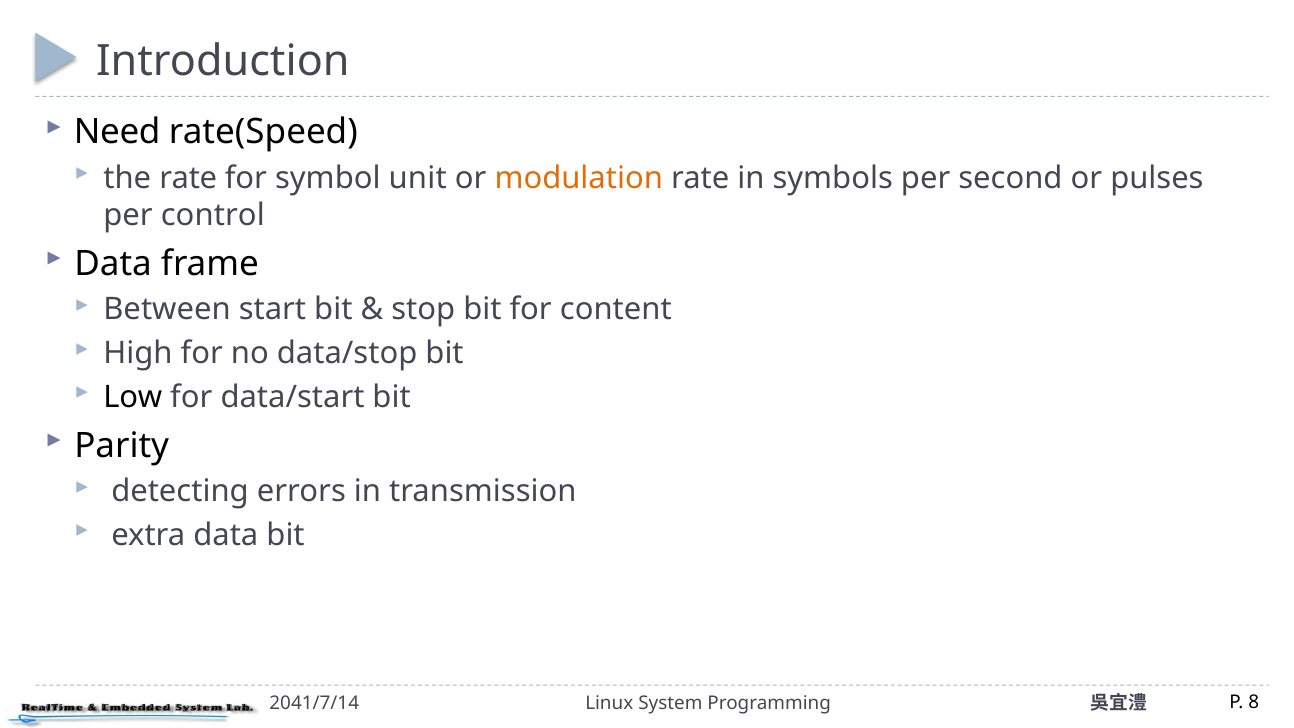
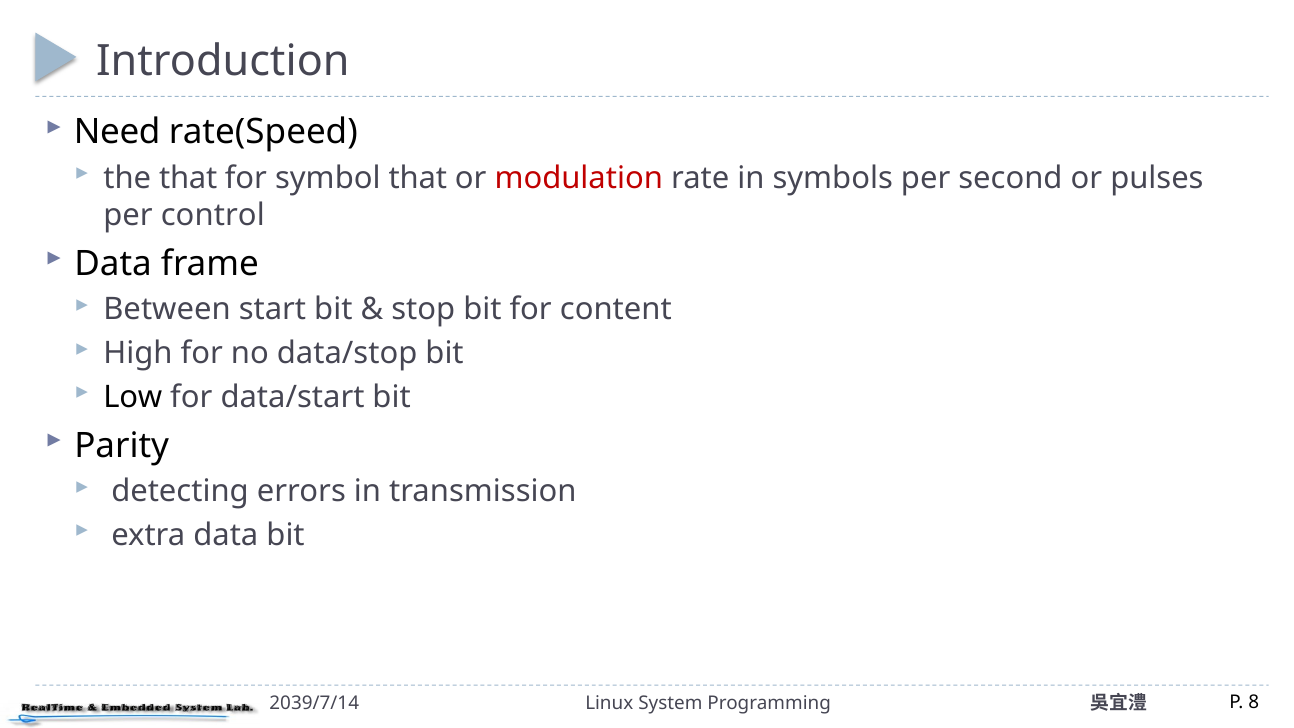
the rate: rate -> that
symbol unit: unit -> that
modulation colour: orange -> red
2041/7/14: 2041/7/14 -> 2039/7/14
